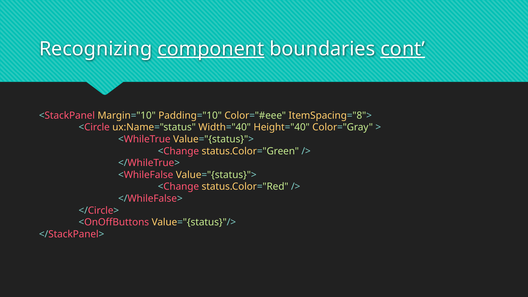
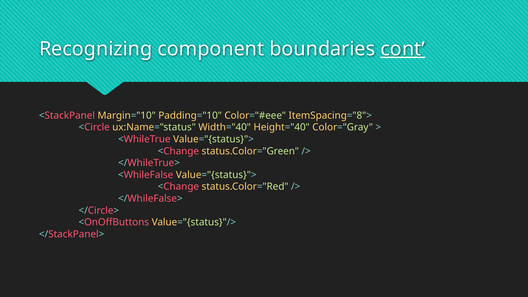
component underline: present -> none
